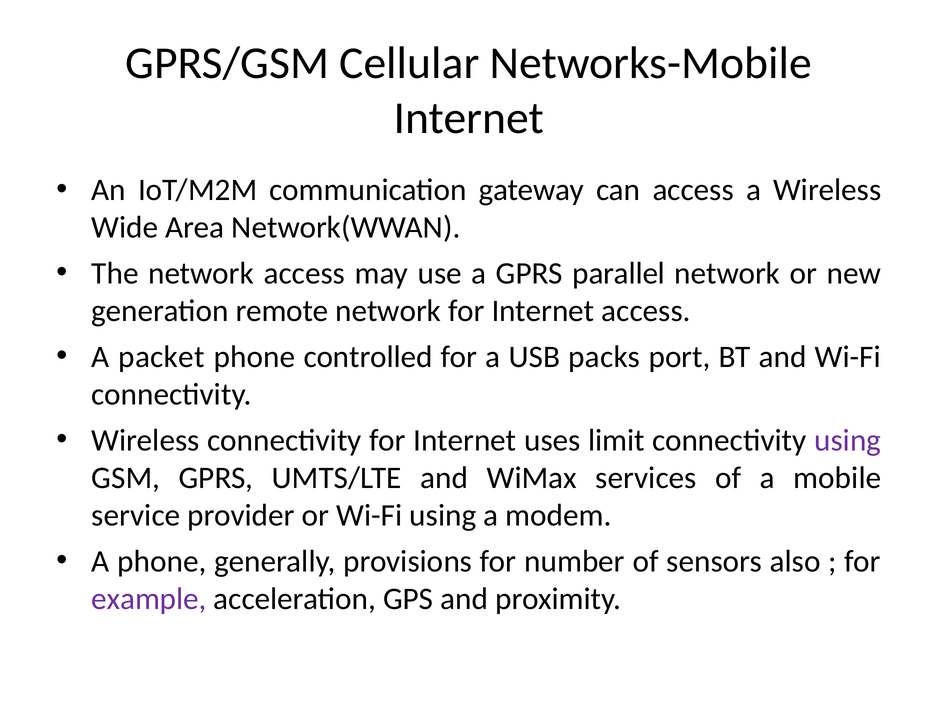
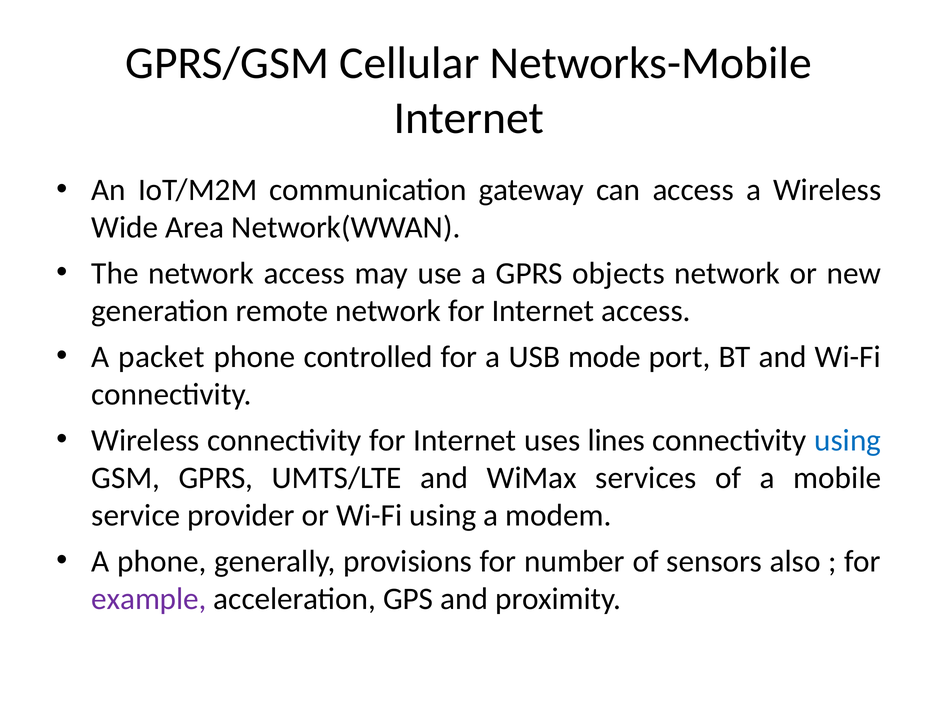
parallel: parallel -> objects
packs: packs -> mode
limit: limit -> lines
using at (848, 440) colour: purple -> blue
